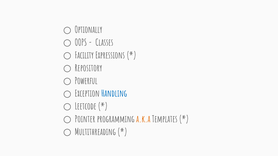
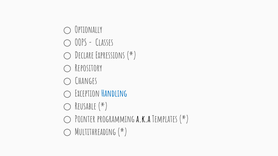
Facility: Facility -> Declare
Powerful: Powerful -> Changes
Leetcode: Leetcode -> Reusable
a.k.a colour: orange -> black
